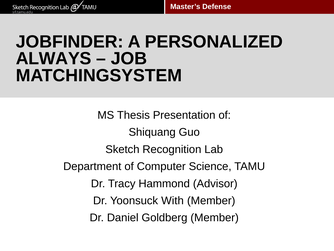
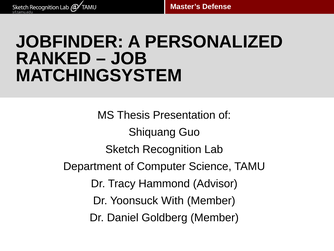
ALWAYS: ALWAYS -> RANKED
